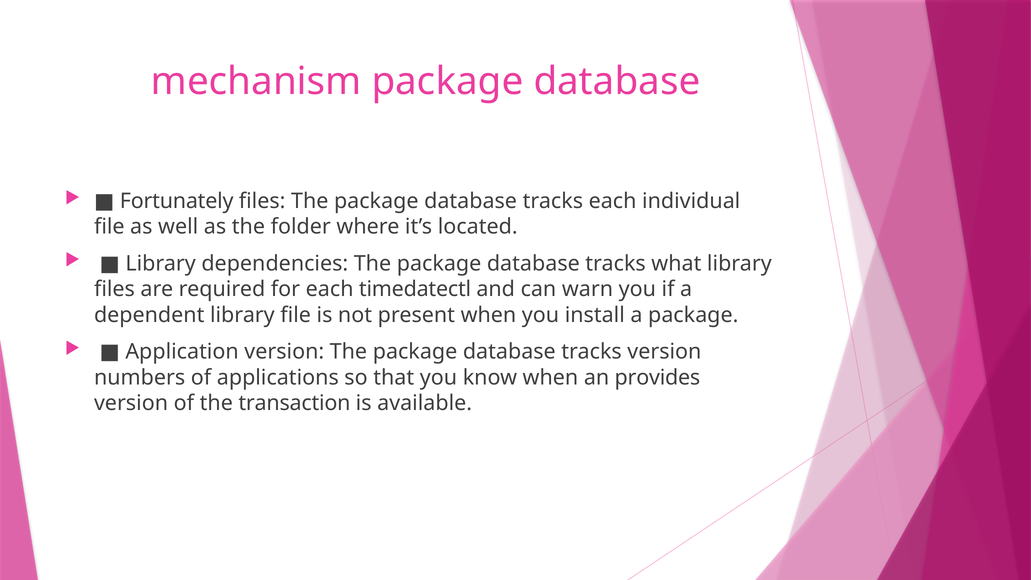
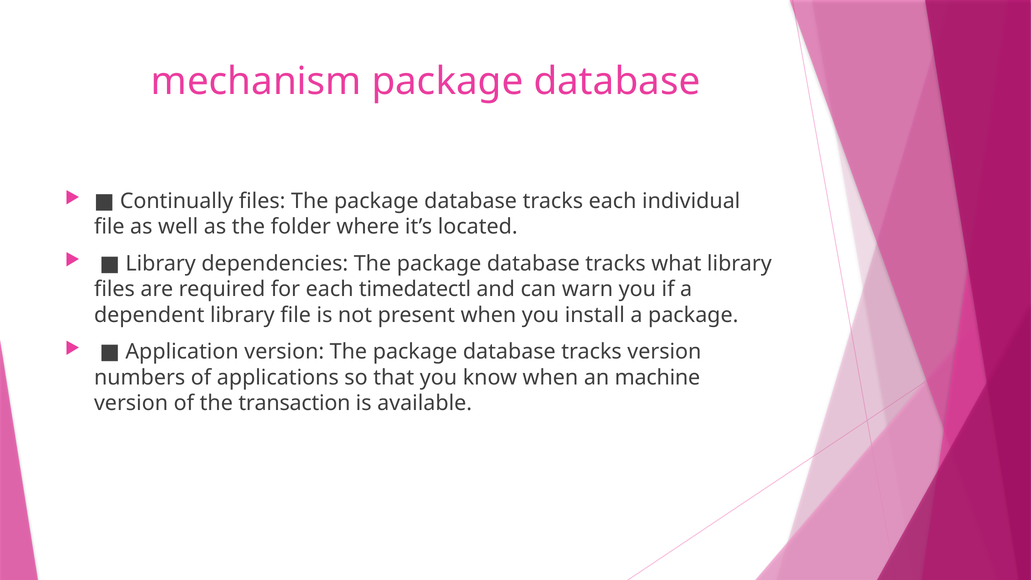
Fortunately: Fortunately -> Continually
provides: provides -> machine
